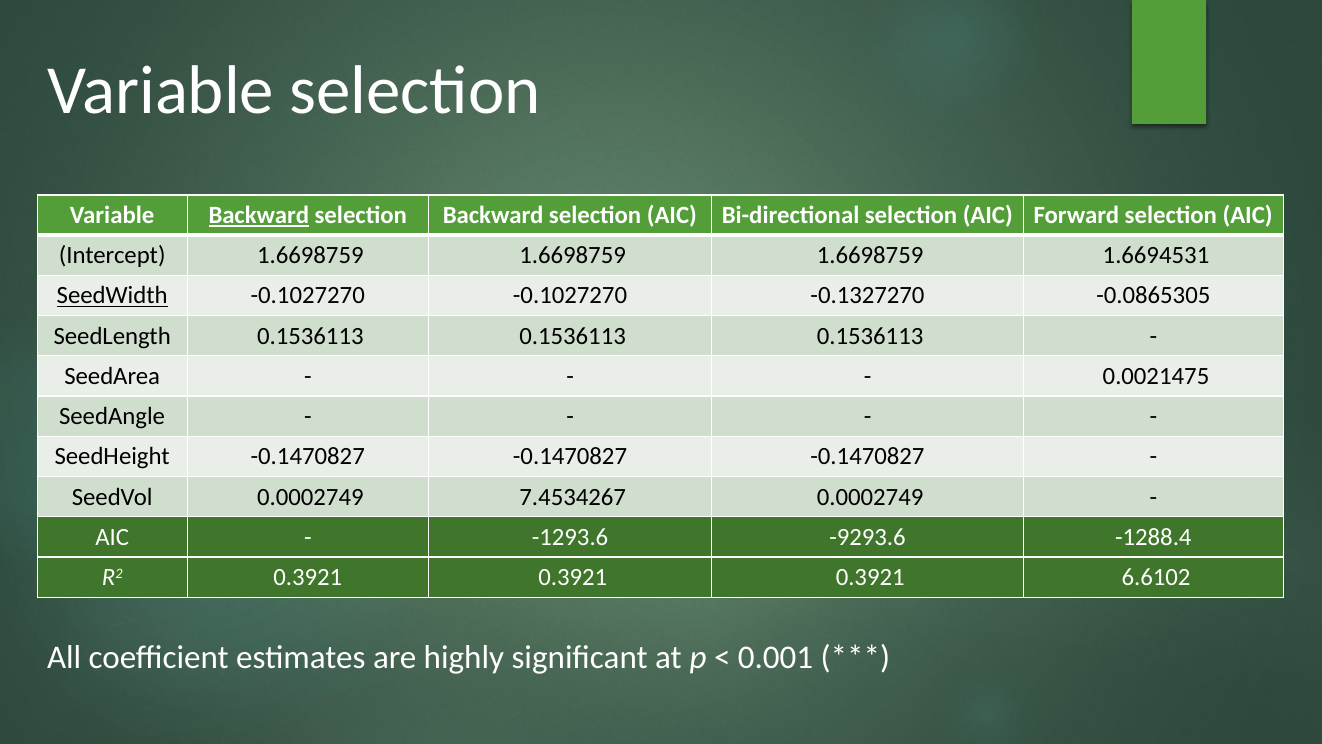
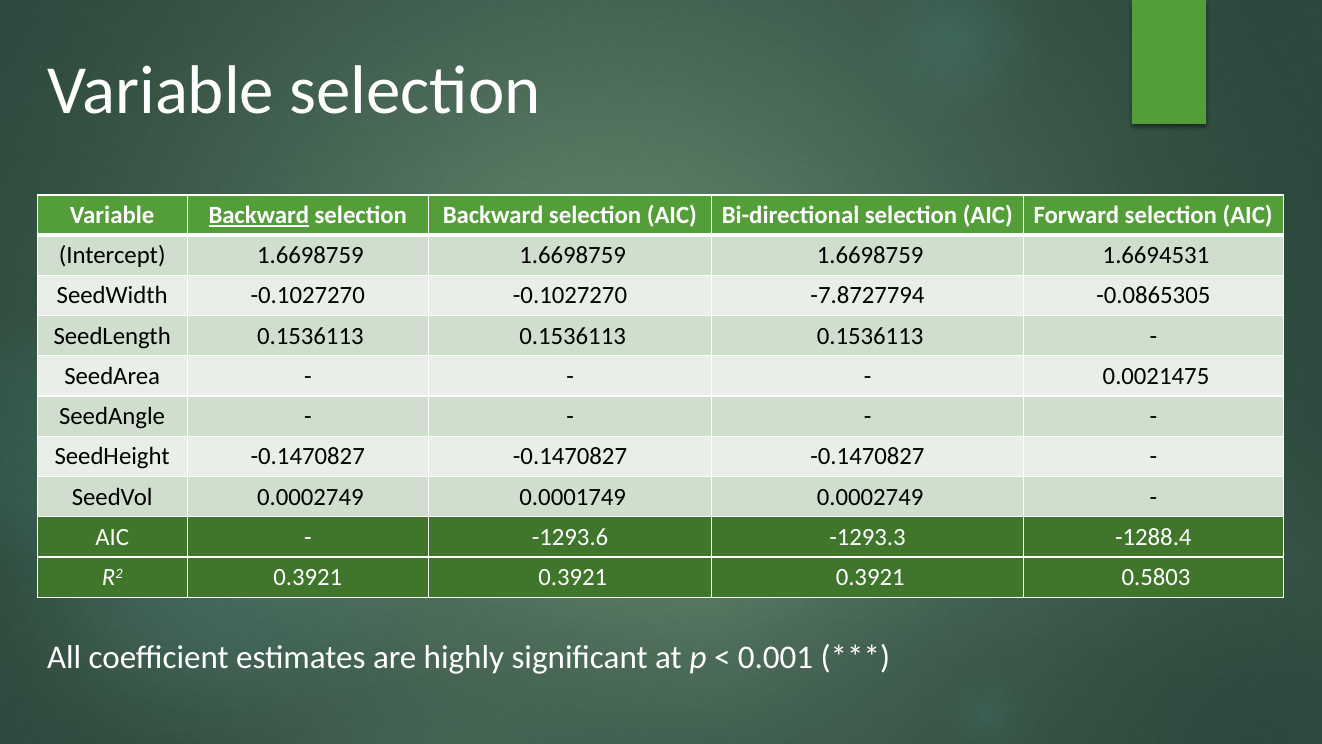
SeedWidth underline: present -> none
-0.1327270: -0.1327270 -> -7.8727794
7.4534267: 7.4534267 -> 0.0001749
-9293.6: -9293.6 -> -1293.3
6.6102: 6.6102 -> 0.5803
